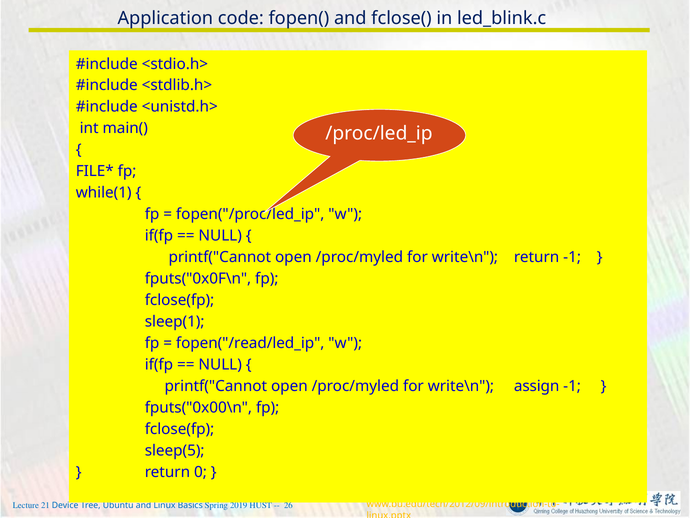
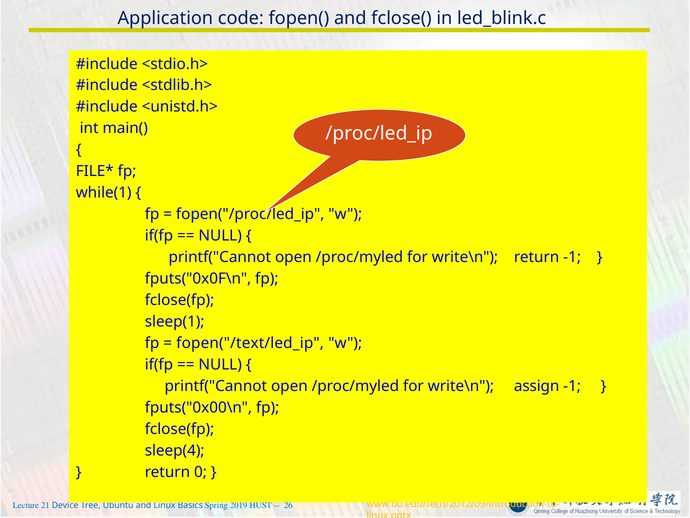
fopen("/read/led_ip: fopen("/read/led_ip -> fopen("/text/led_ip
sleep(5: sleep(5 -> sleep(4
